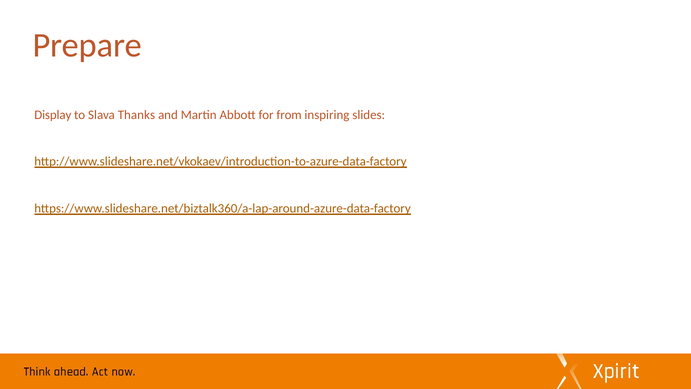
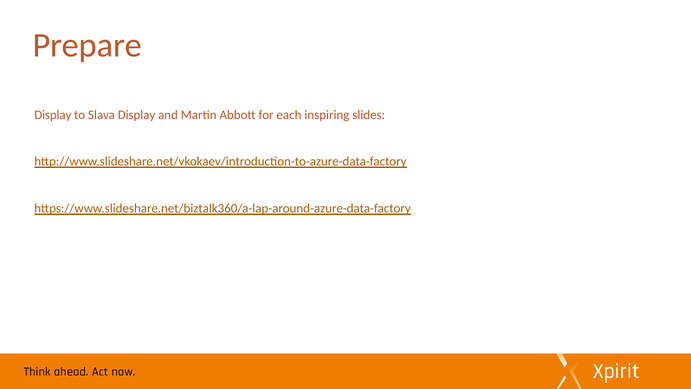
Slava Thanks: Thanks -> Display
from: from -> each
